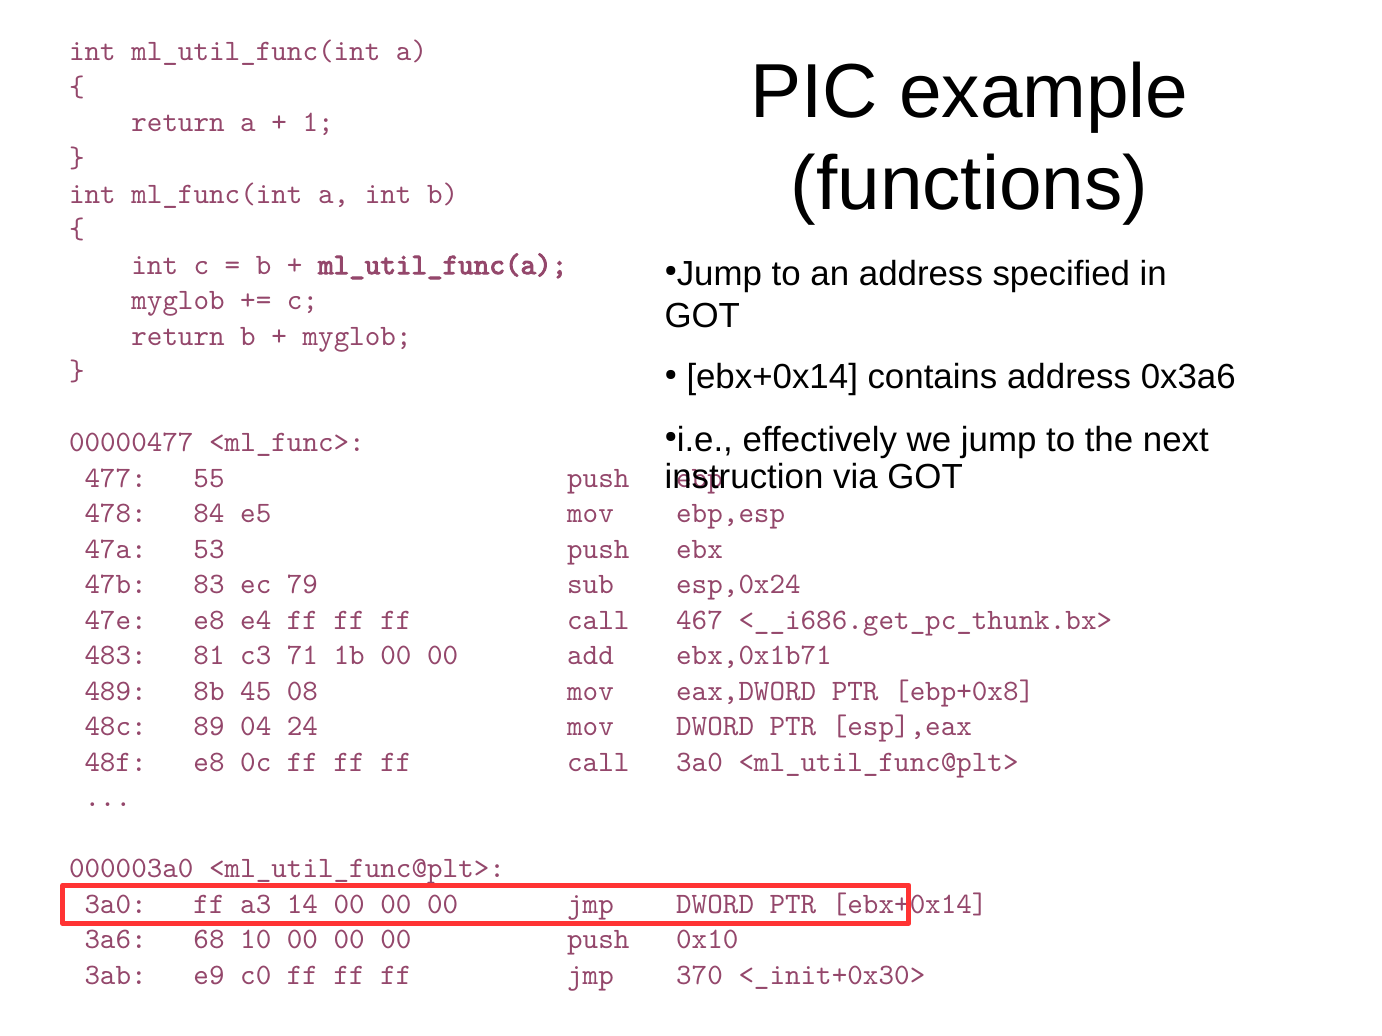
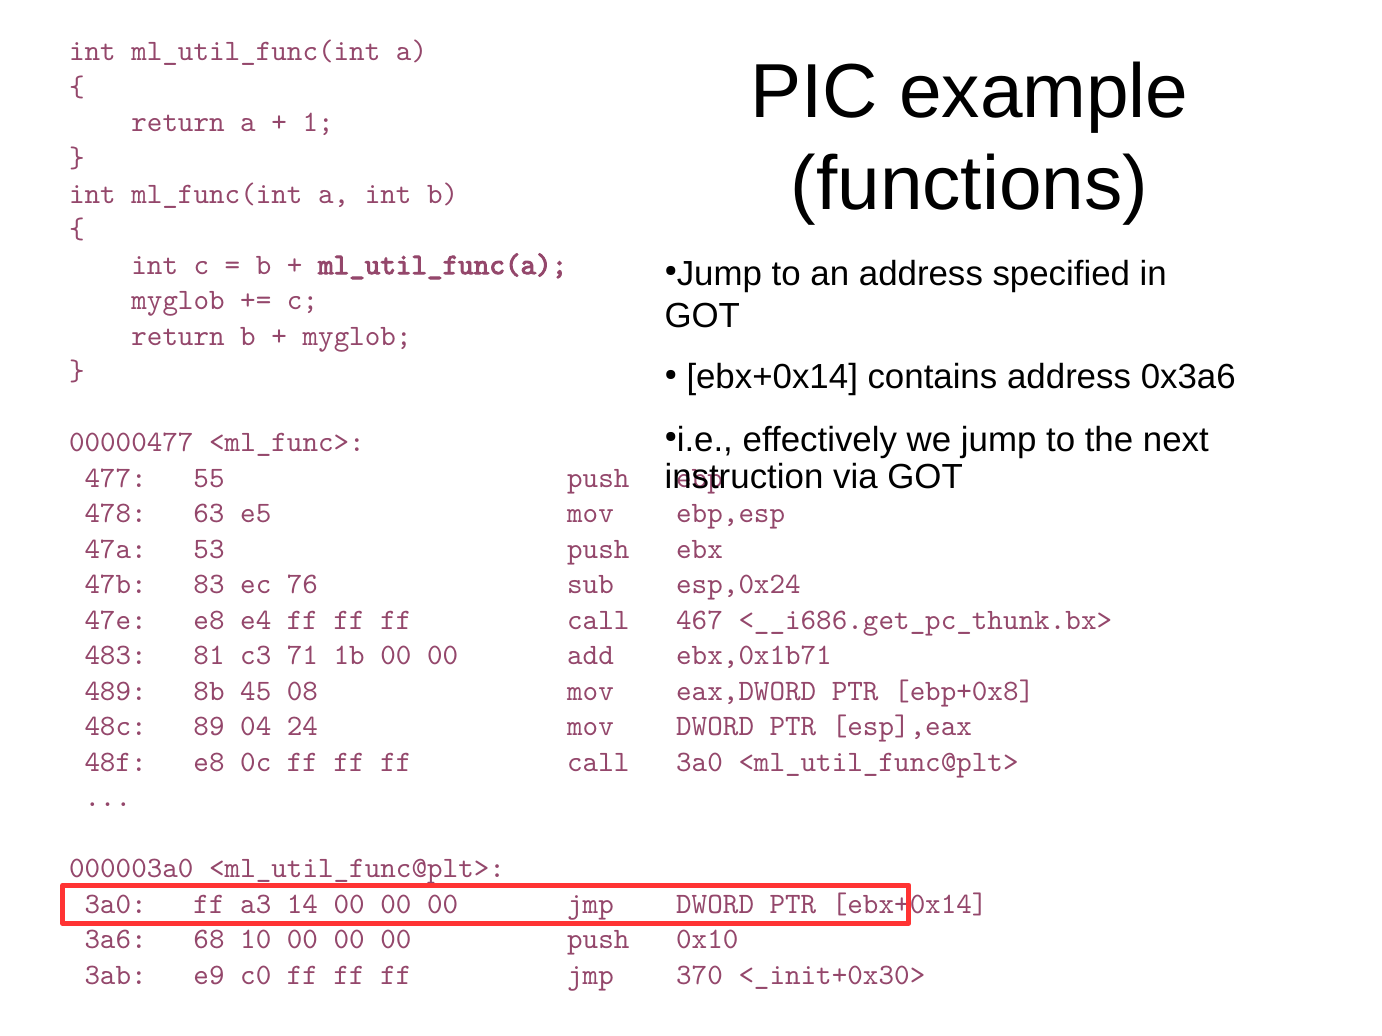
84: 84 -> 63
79: 79 -> 76
